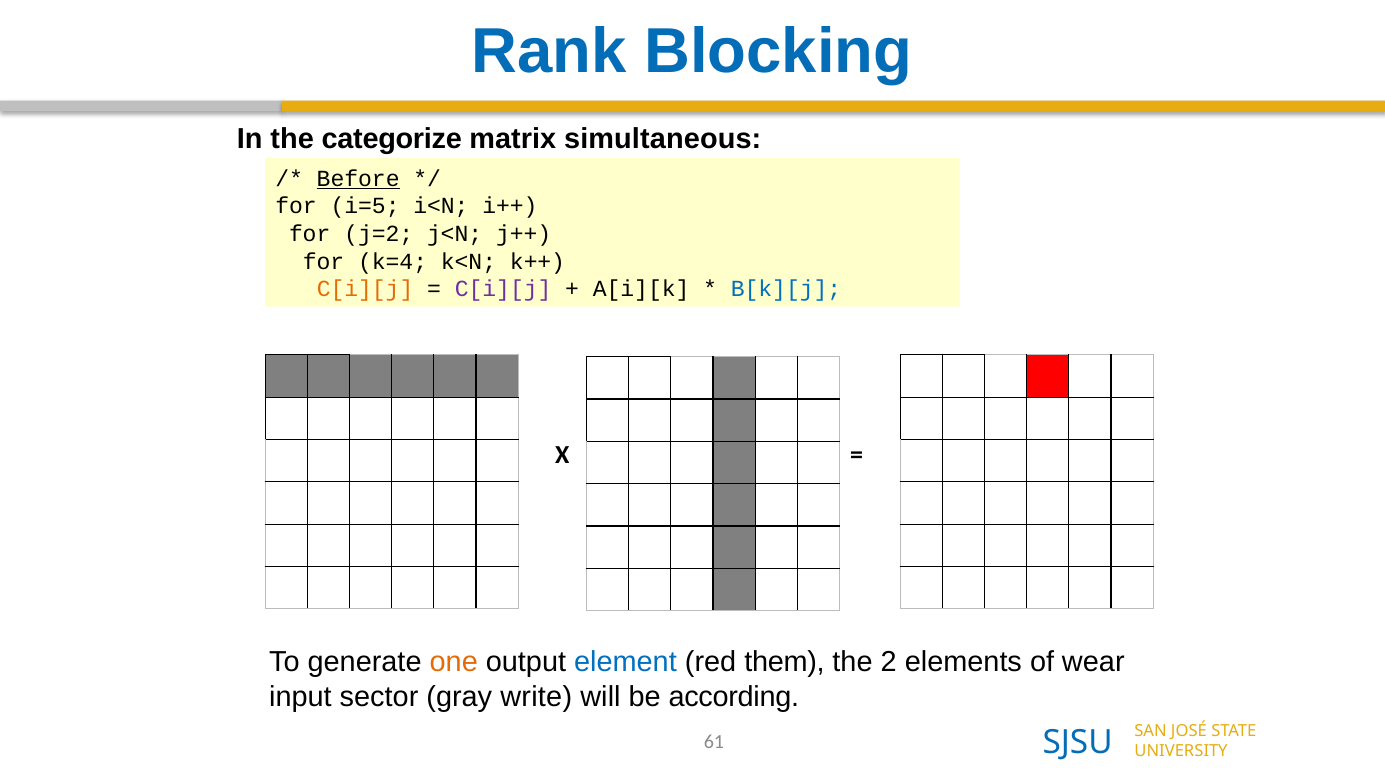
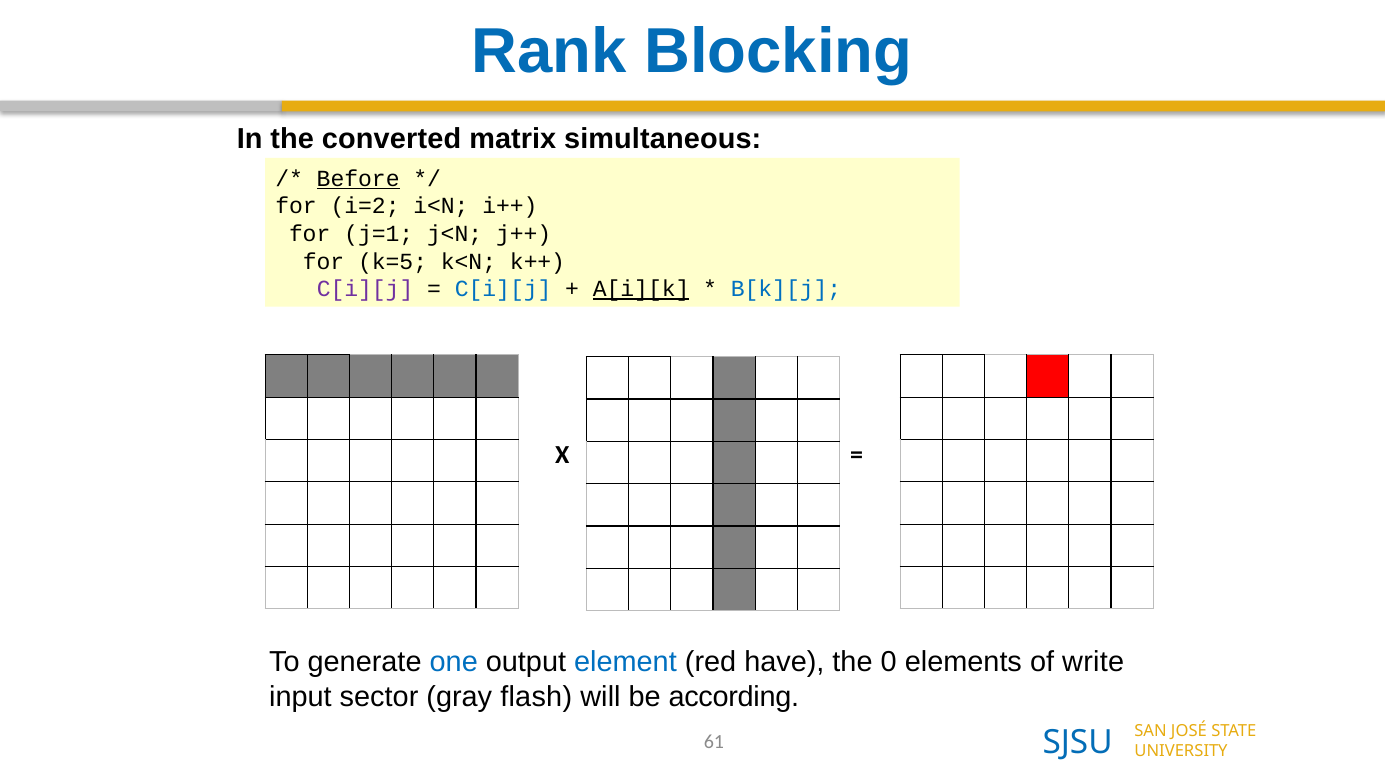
categorize: categorize -> converted
i=5: i=5 -> i=2
j=2: j=2 -> j=1
k=4: k=4 -> k=5
C[i][j at (365, 289) colour: orange -> purple
C[i][j at (503, 289) colour: purple -> blue
A[i][k underline: none -> present
one colour: orange -> blue
them: them -> have
2: 2 -> 0
wear: wear -> write
write: write -> flash
